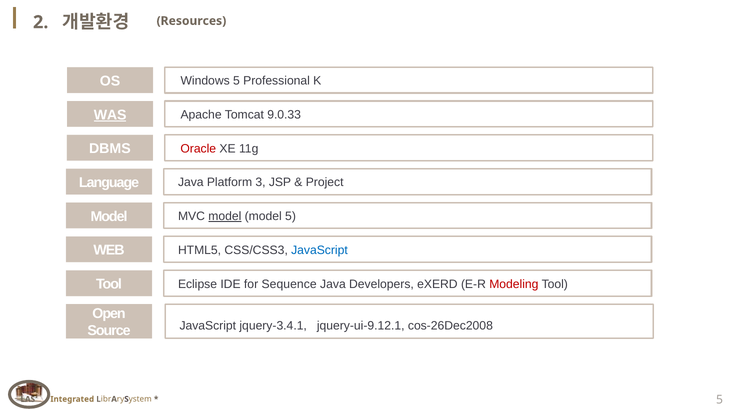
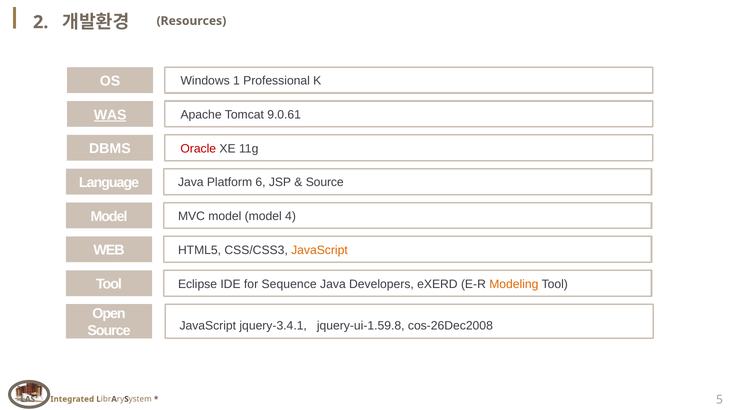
Windows 5: 5 -> 1
9.0.33: 9.0.33 -> 9.0.61
3: 3 -> 6
Project at (325, 183): Project -> Source
model at (225, 216) underline: present -> none
model 5: 5 -> 4
JavaScript at (319, 250) colour: blue -> orange
Modeling colour: red -> orange
jquery-ui-9.12.1: jquery-ui-9.12.1 -> jquery-ui-1.59.8
